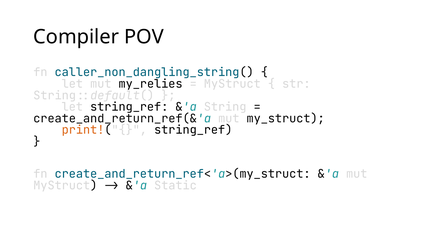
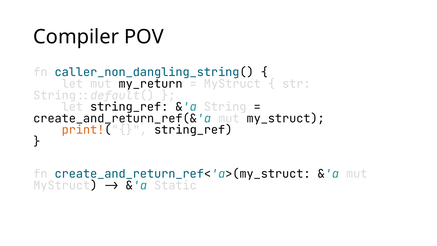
my_relies: my_relies -> my_return
